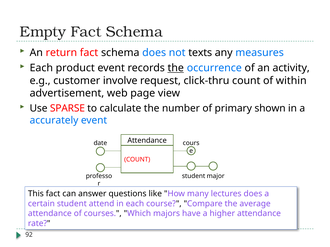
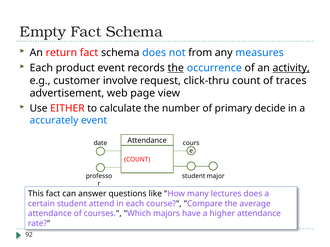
texts: texts -> from
activity underline: none -> present
within: within -> traces
SPARSE: SPARSE -> EITHER
shown: shown -> decide
